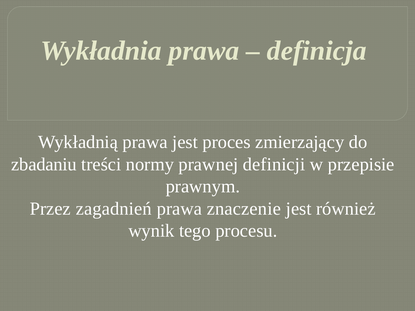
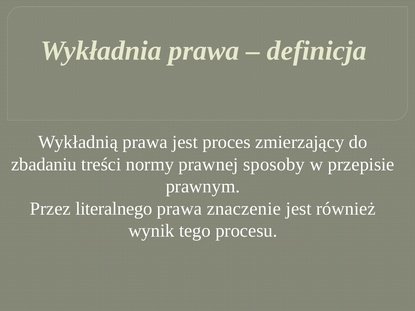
definicji: definicji -> sposoby
zagadnień: zagadnień -> literalnego
